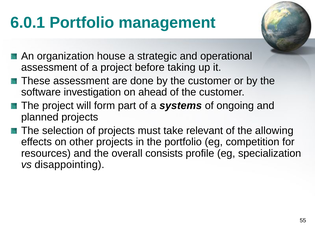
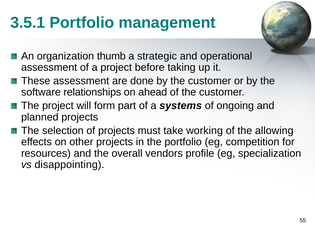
6.0.1: 6.0.1 -> 3.5.1
house: house -> thumb
investigation: investigation -> relationships
relevant: relevant -> working
consists: consists -> vendors
